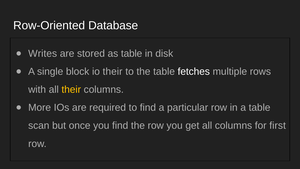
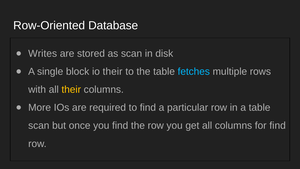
as table: table -> scan
fetches colour: white -> light blue
for first: first -> find
